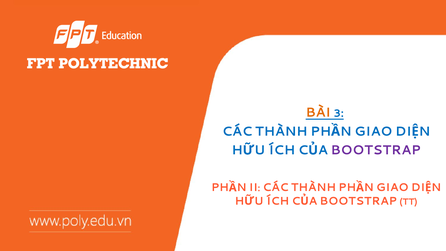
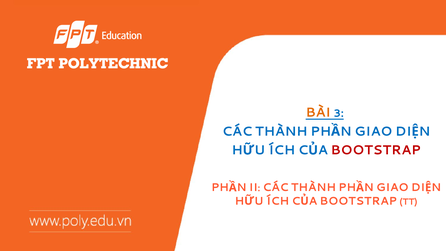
BOOTSTRAP at (376, 150) colour: purple -> red
